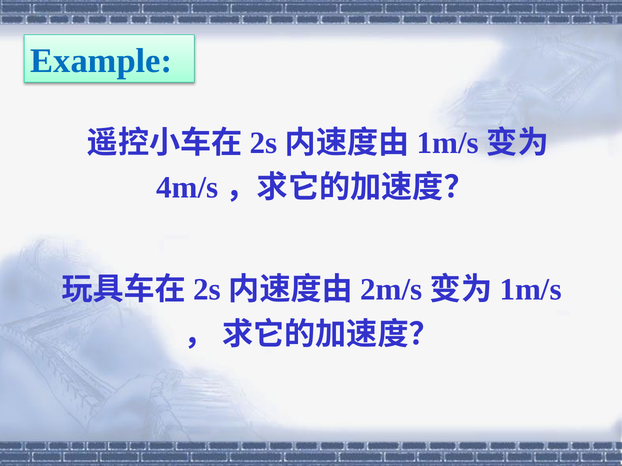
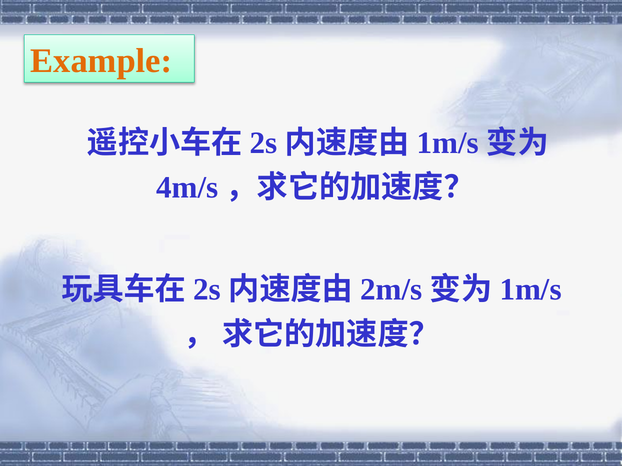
Example colour: blue -> orange
